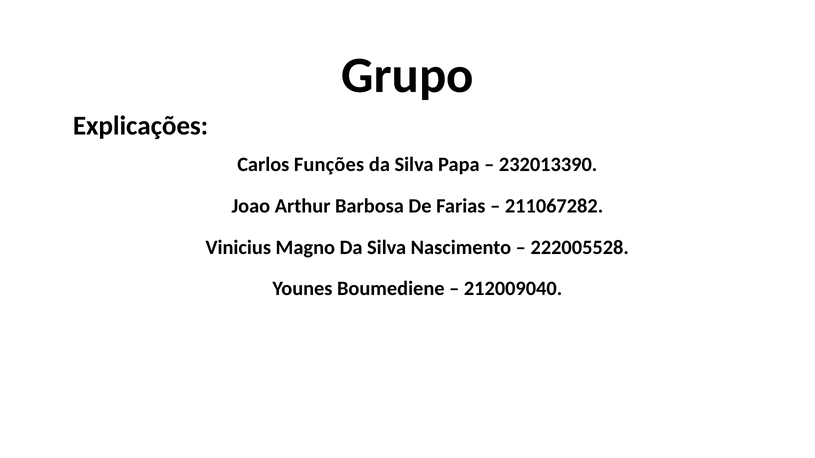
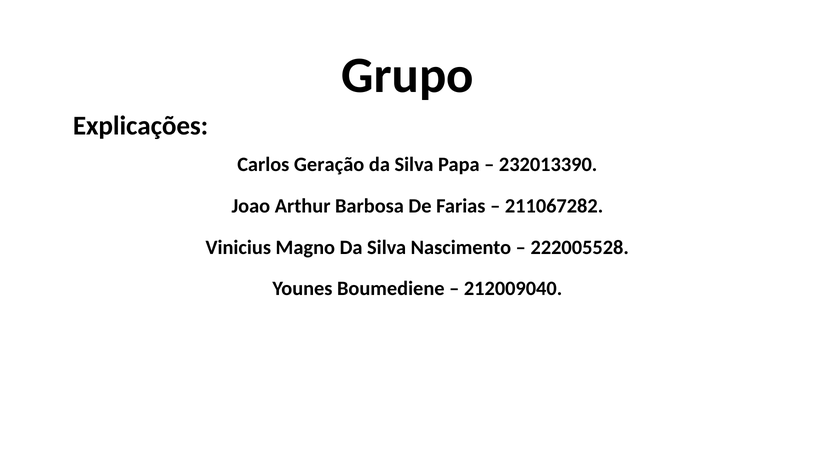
Funções: Funções -> Geração
